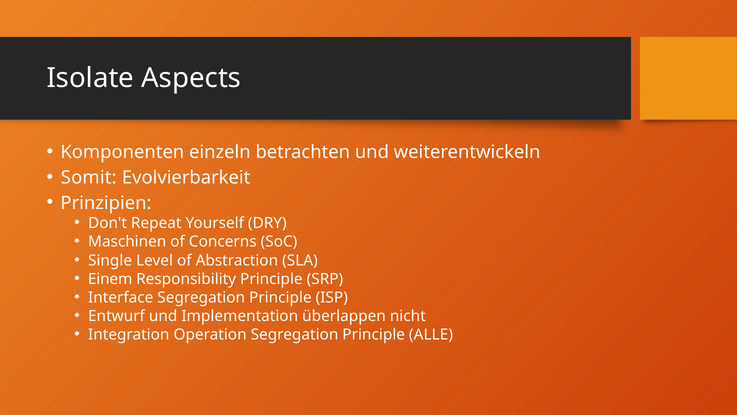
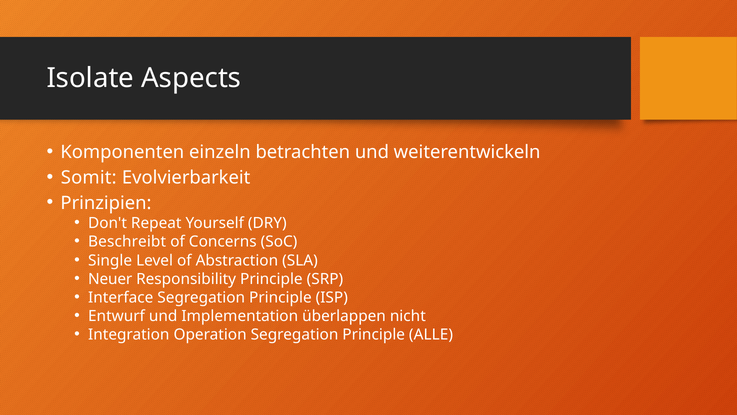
Maschinen: Maschinen -> Beschreibt
Einem: Einem -> Neuer
